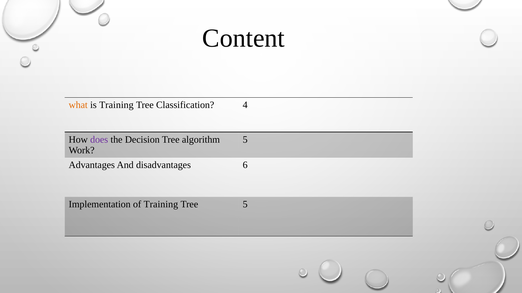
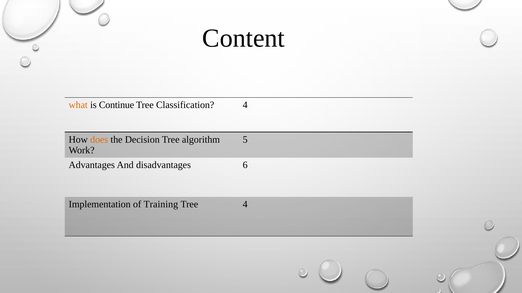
is Training: Training -> Continue
does colour: purple -> orange
Tree 5: 5 -> 4
